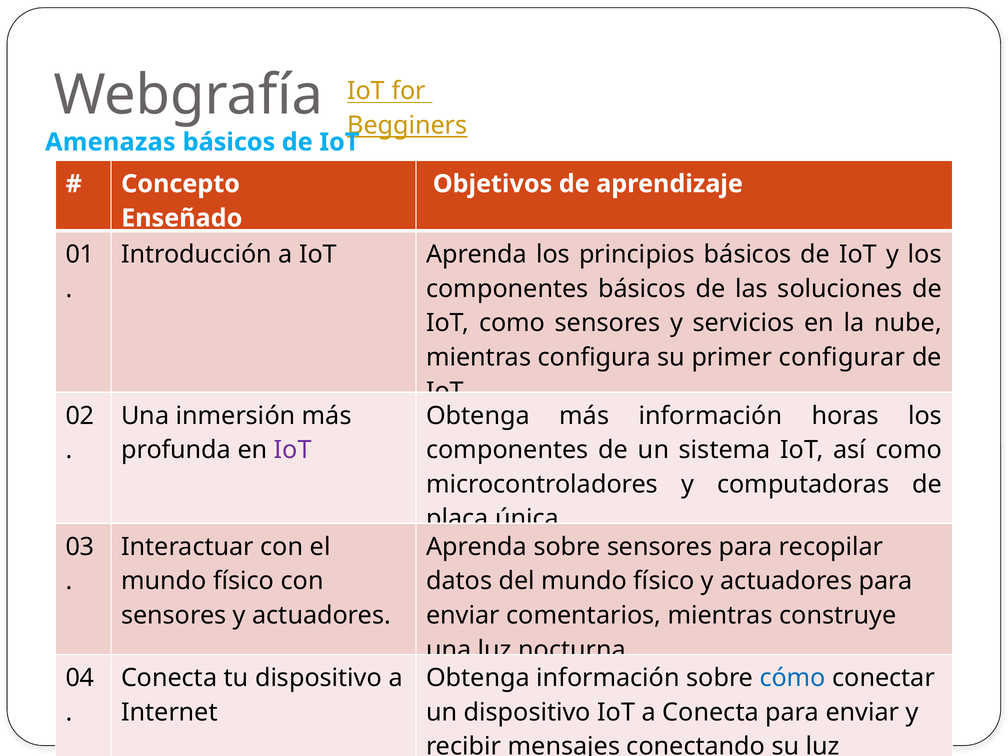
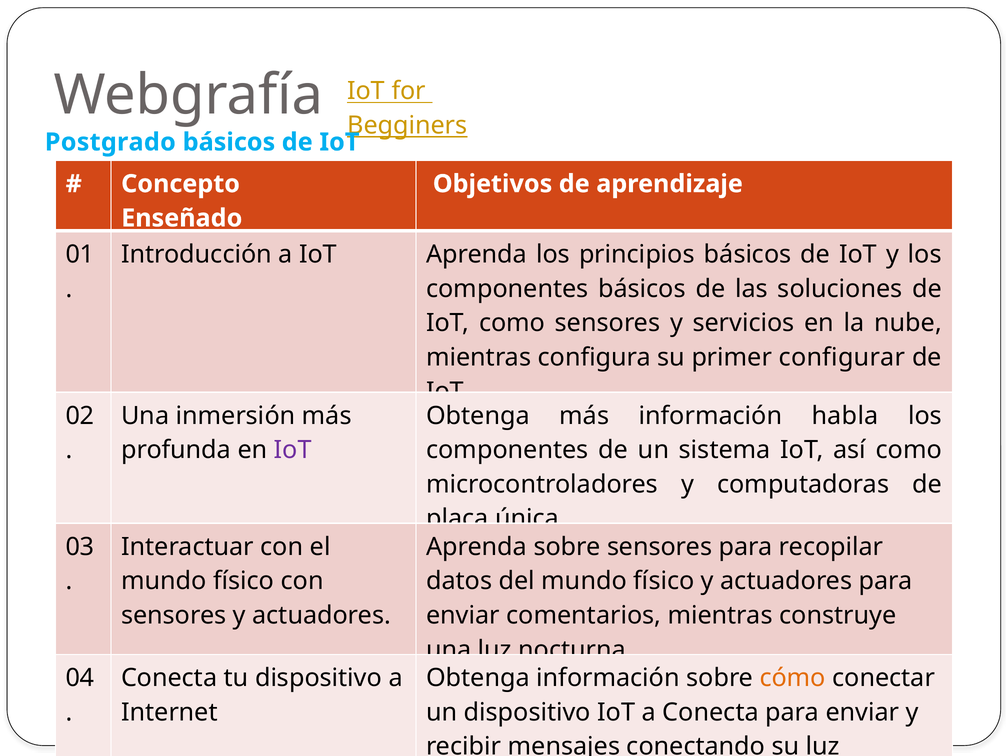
Amenazas: Amenazas -> Postgrado
horas: horas -> habla
cómo colour: blue -> orange
